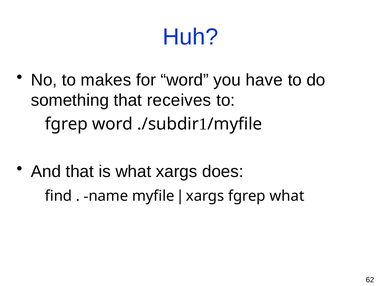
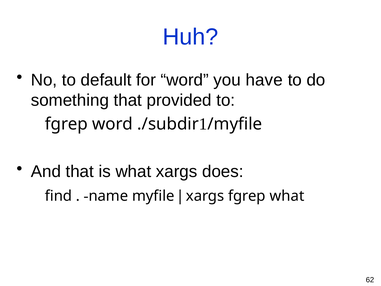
makes: makes -> default
receives: receives -> provided
